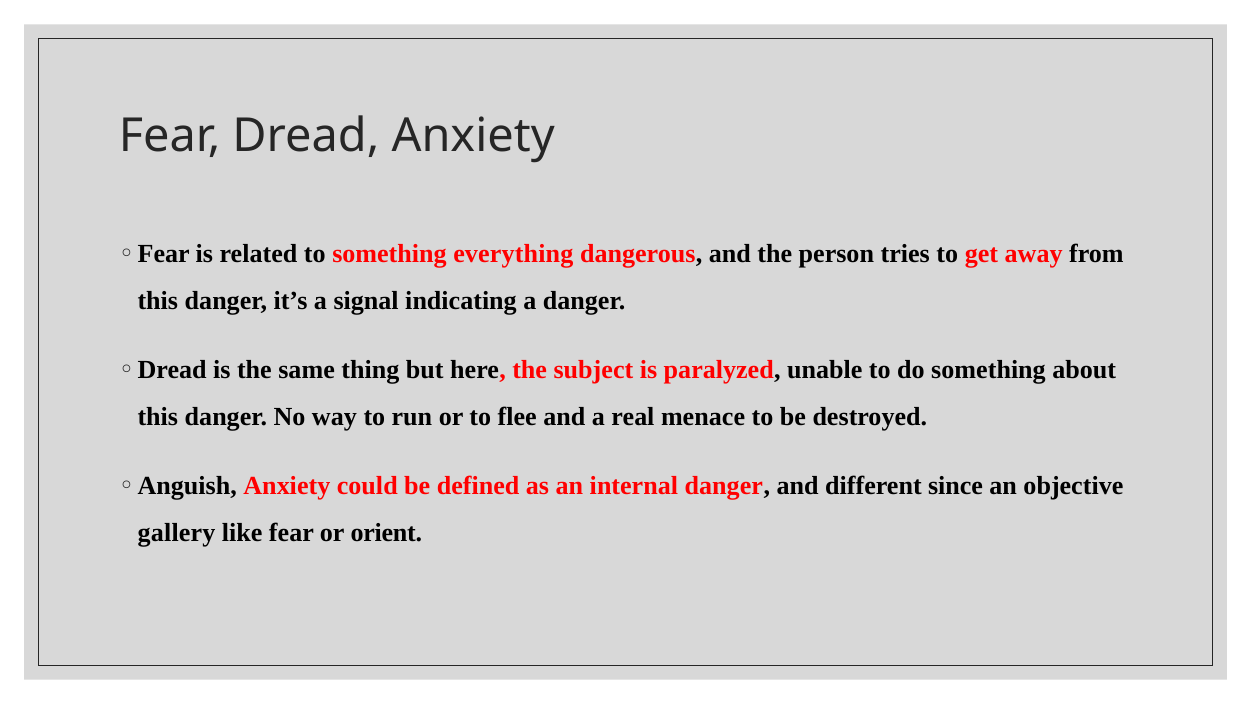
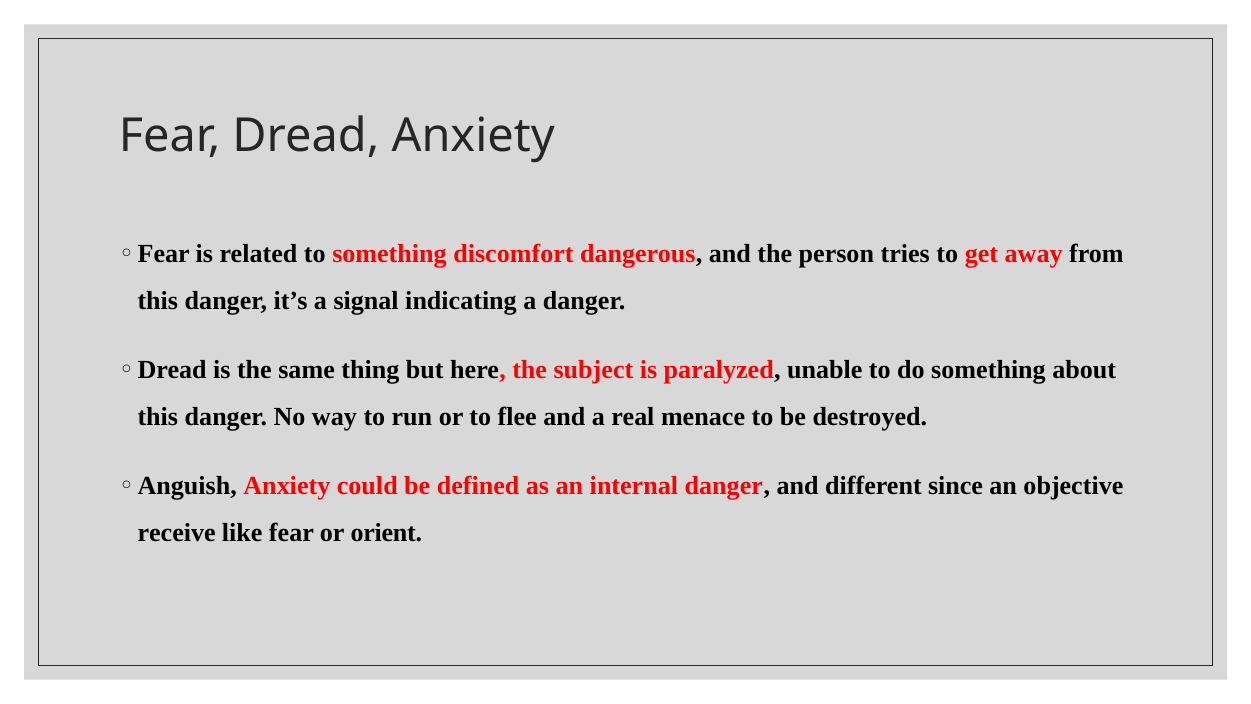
everything: everything -> discomfort
gallery: gallery -> receive
